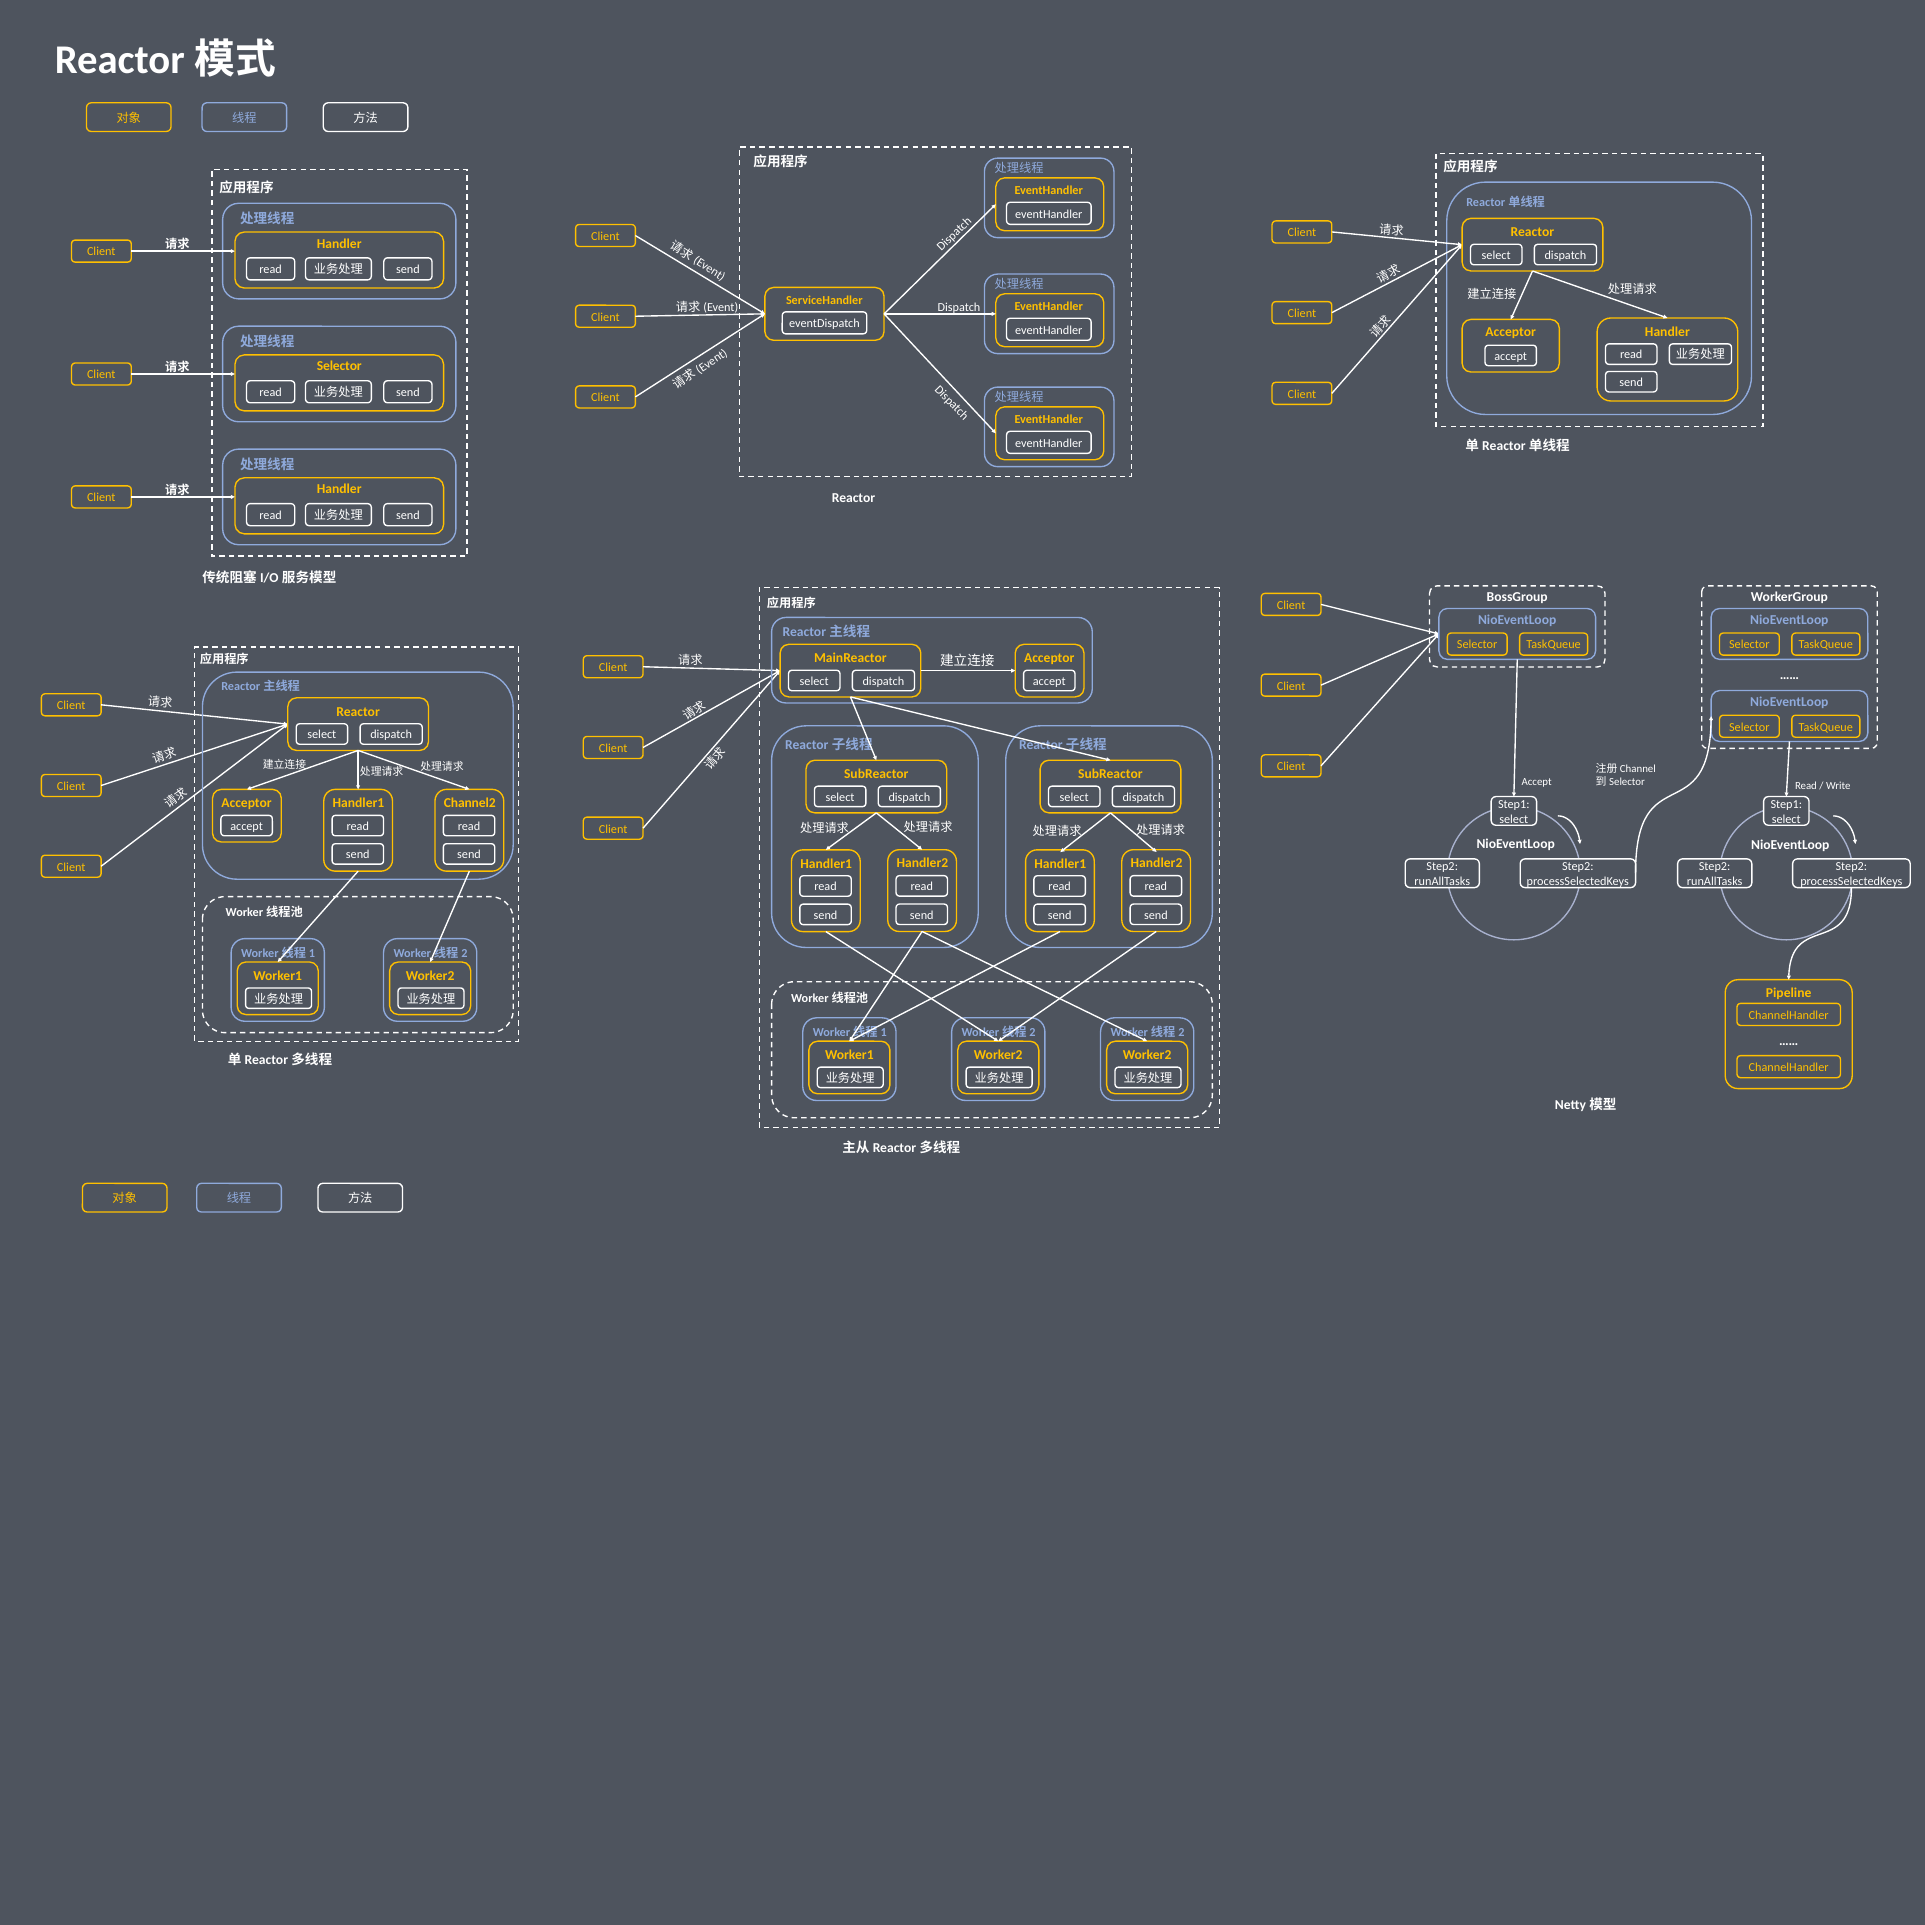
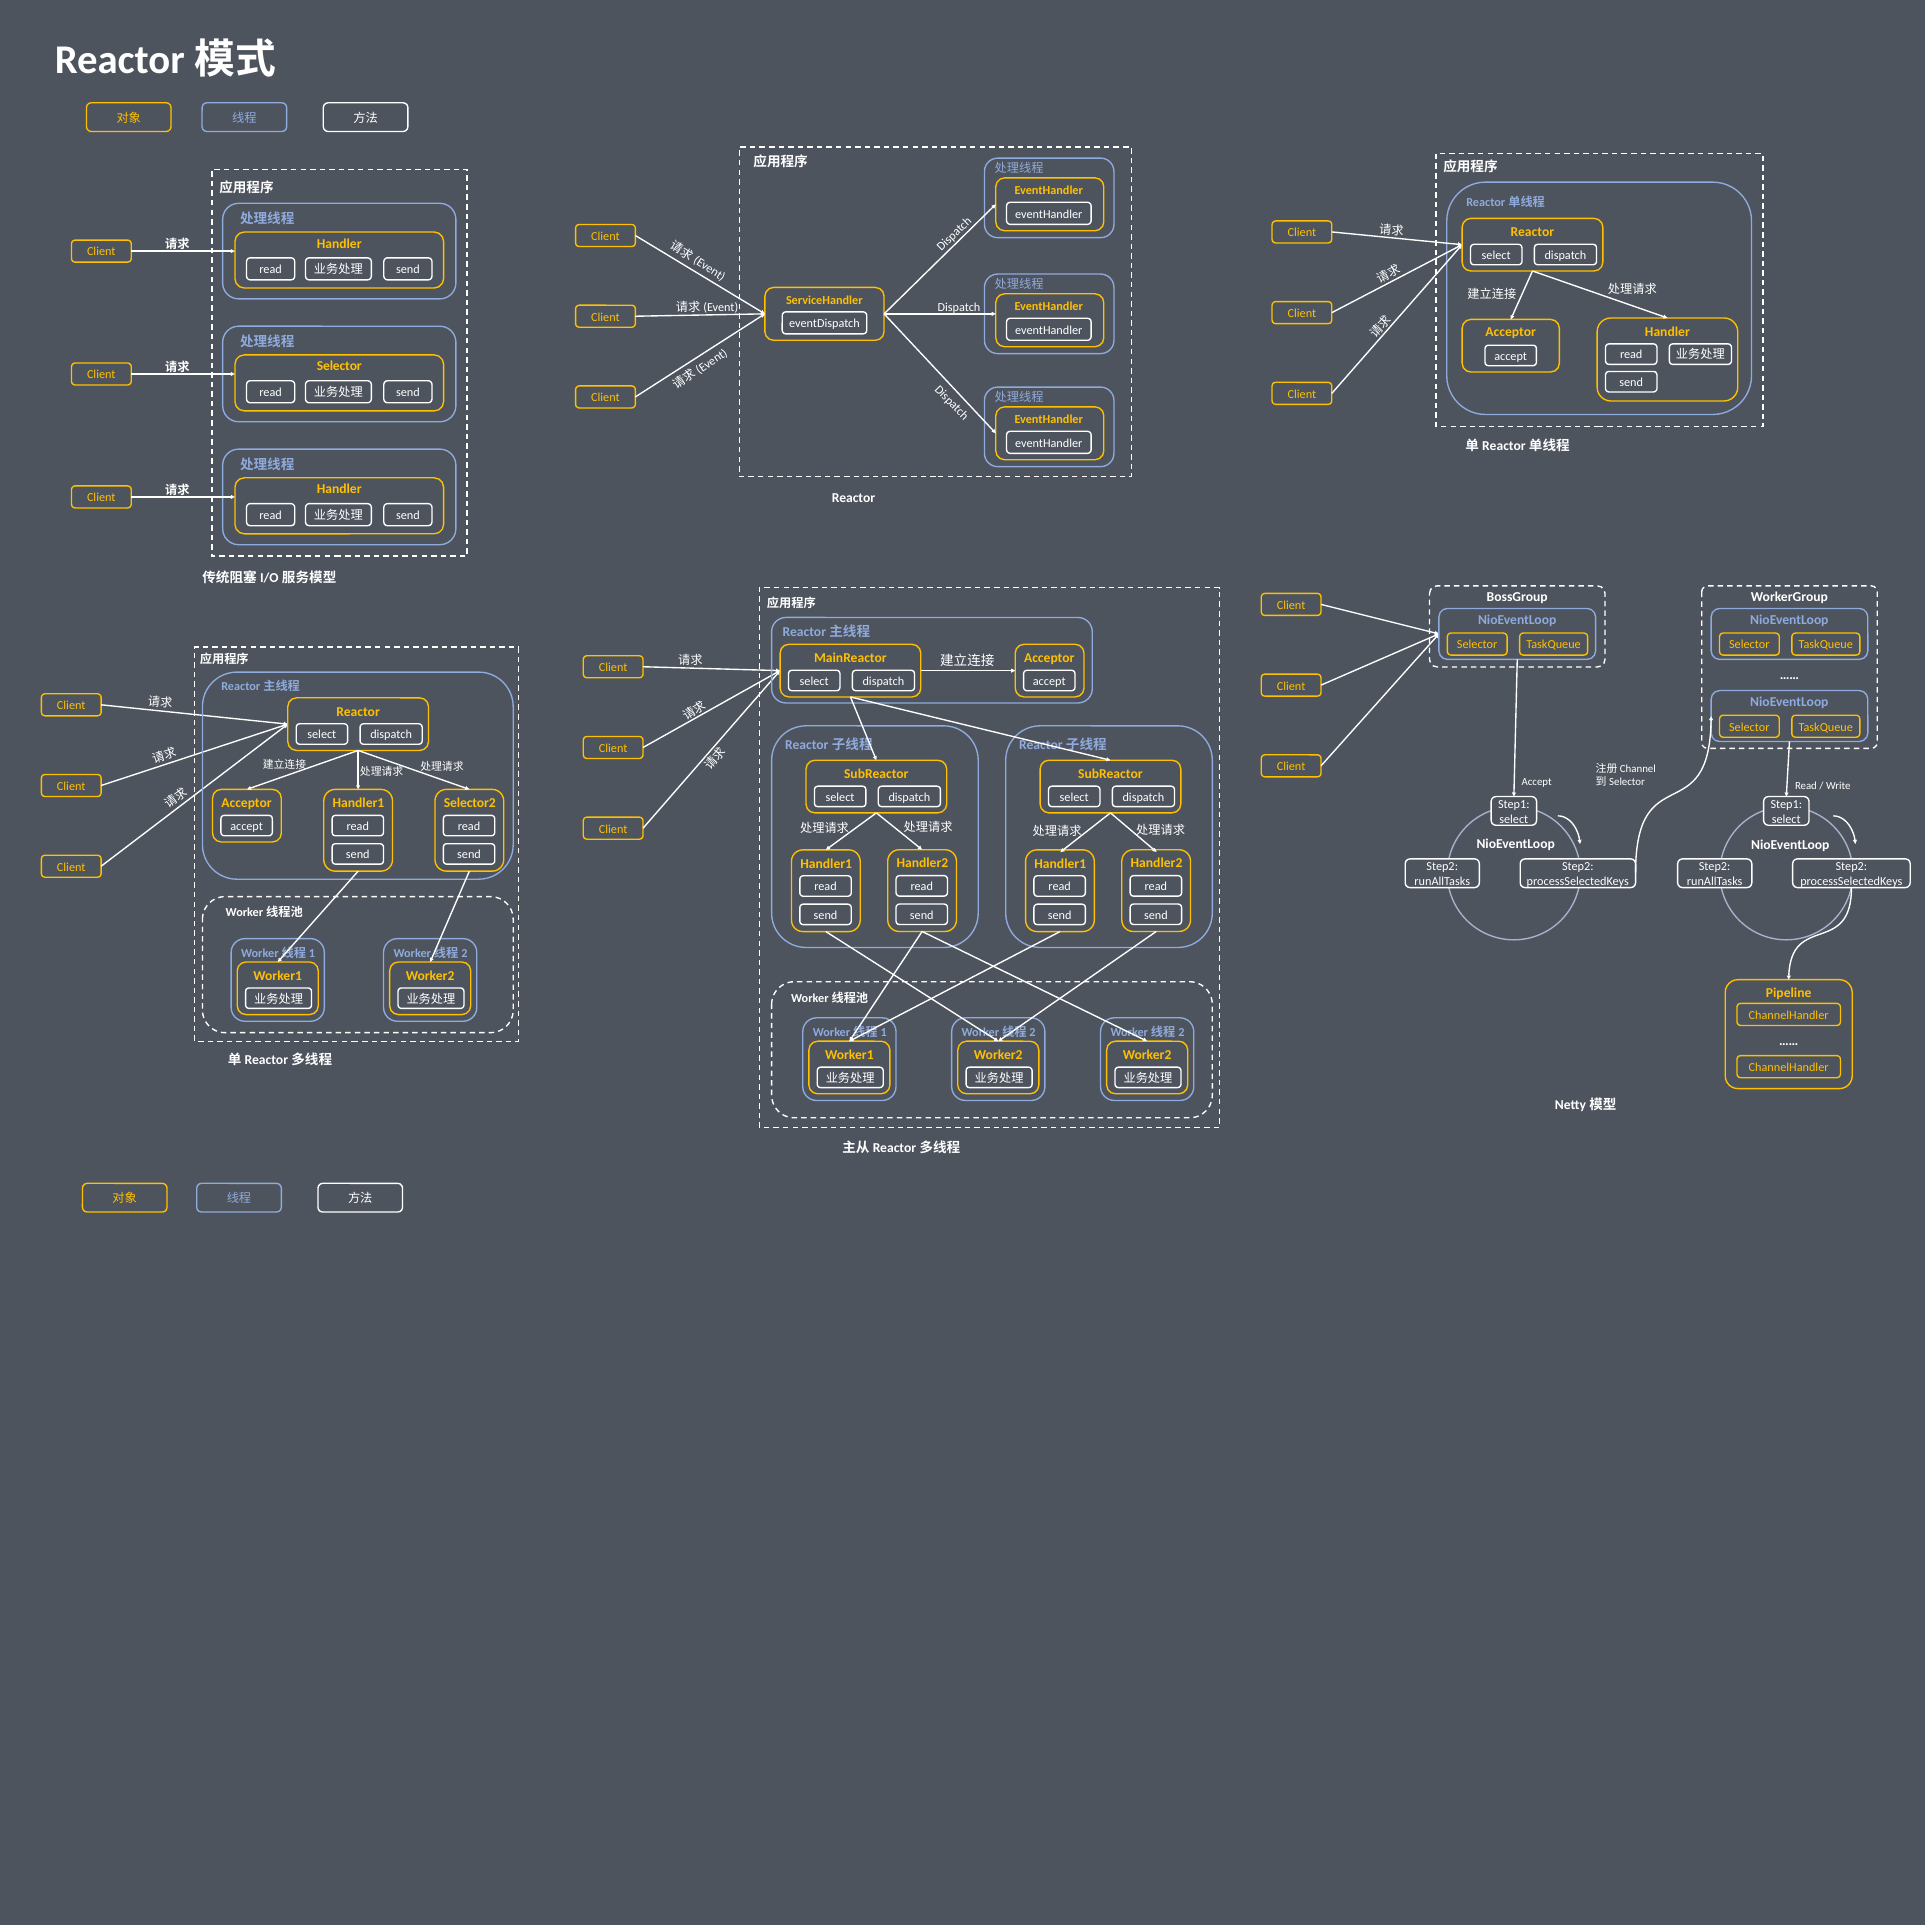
Channel2: Channel2 -> Selector2
